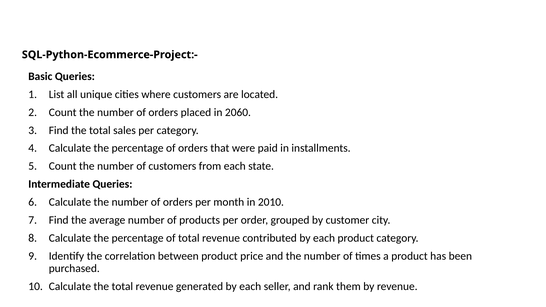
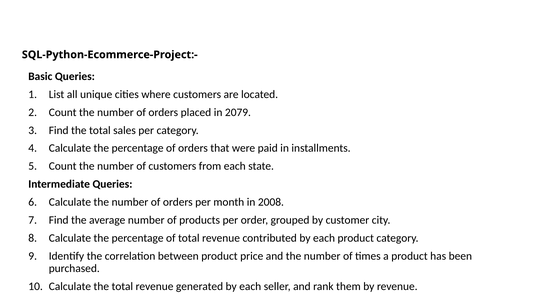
2060: 2060 -> 2079
2010: 2010 -> 2008
